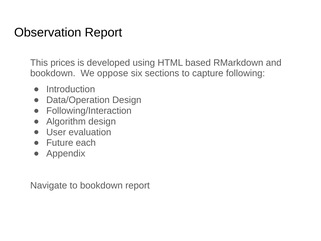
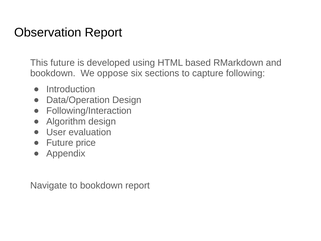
This prices: prices -> future
each: each -> price
